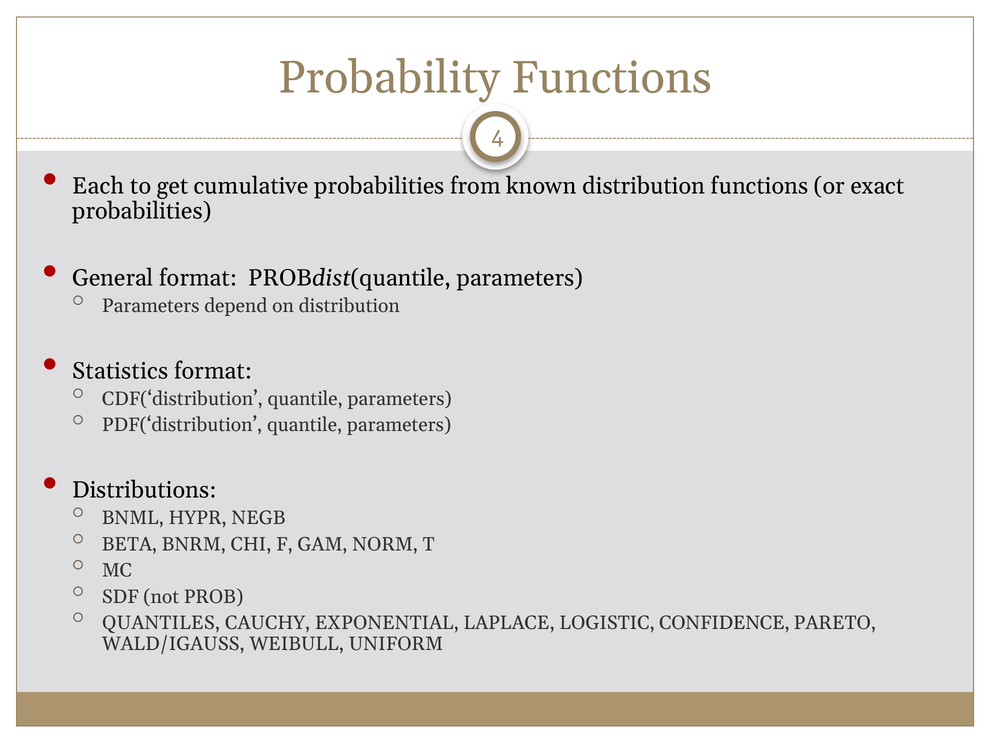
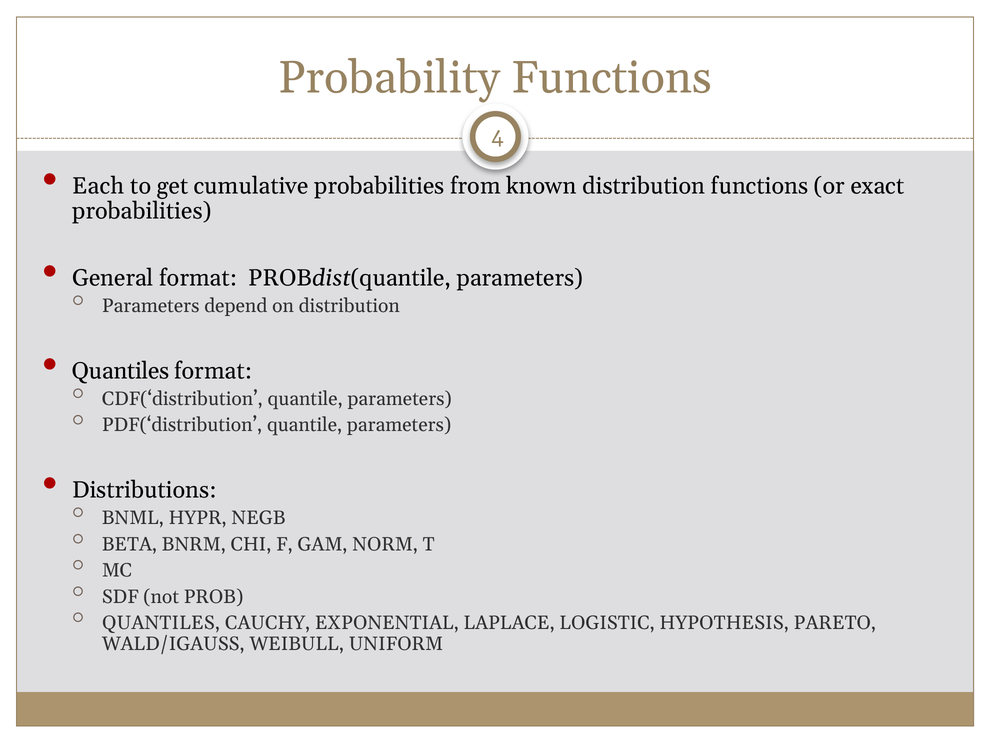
Statistics at (120, 371): Statistics -> Quantiles
CONFIDENCE: CONFIDENCE -> HYPOTHESIS
